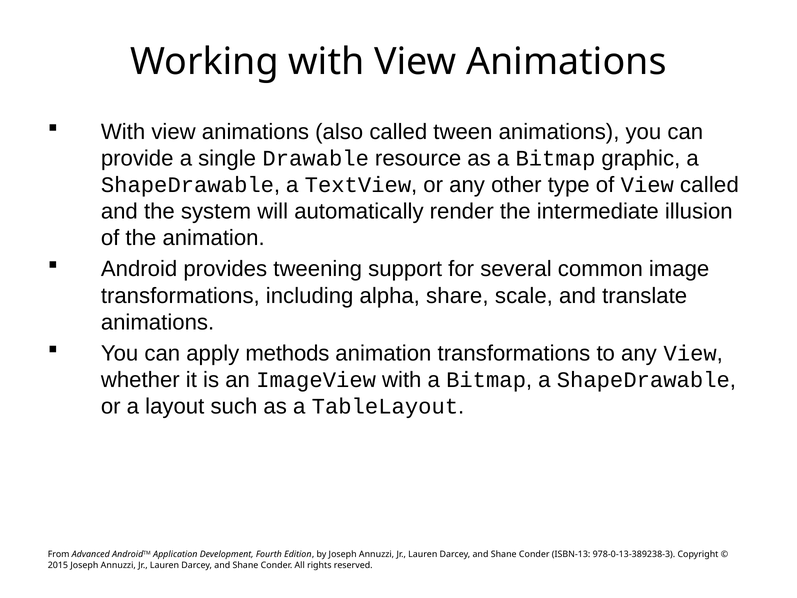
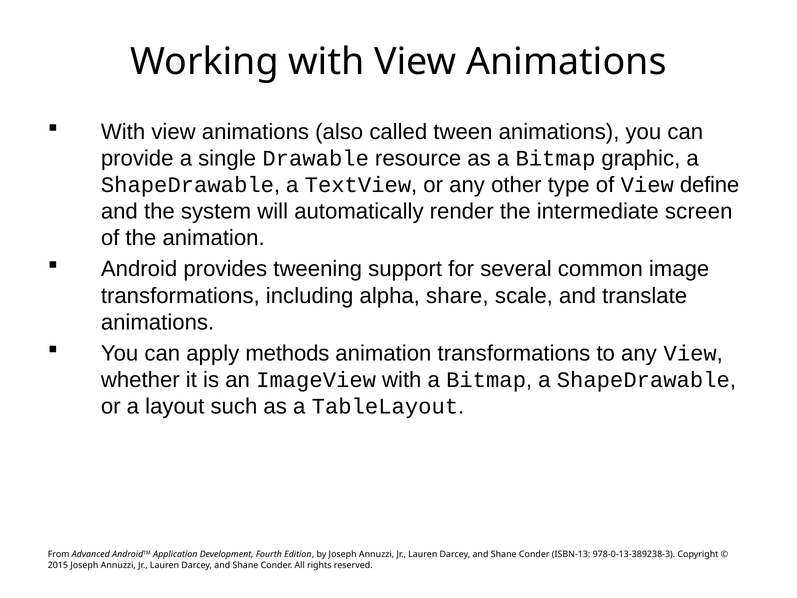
View called: called -> define
illusion: illusion -> screen
